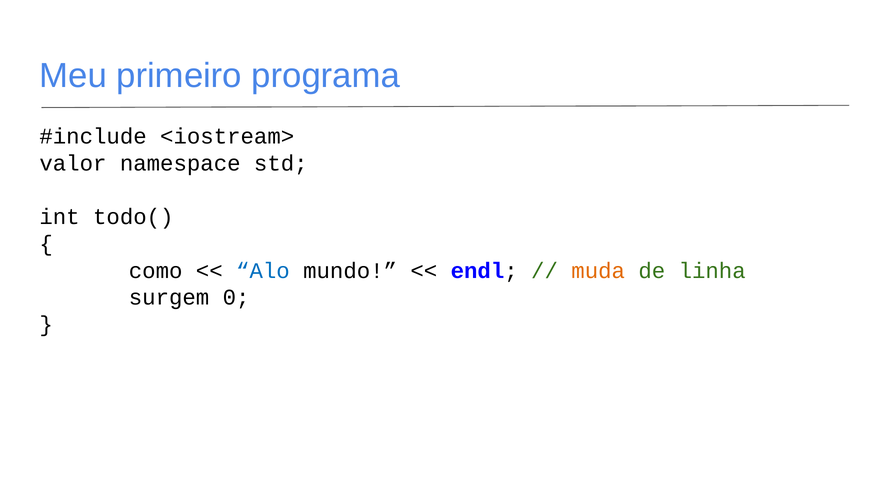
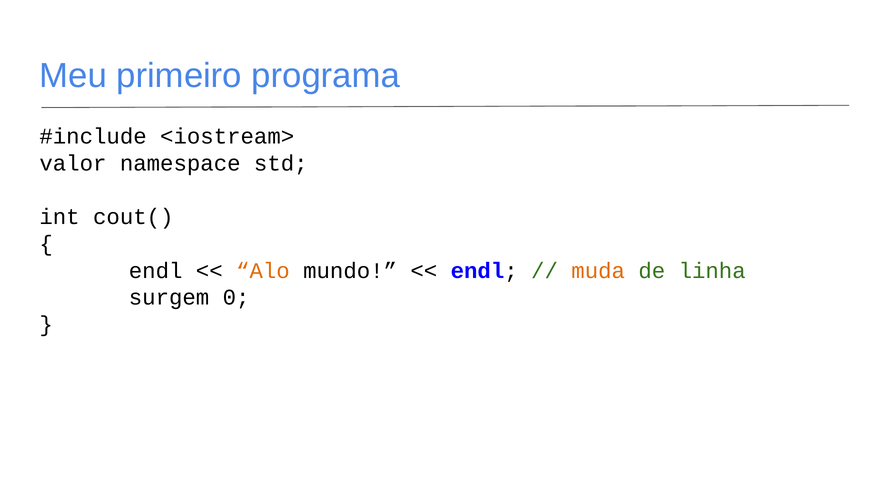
todo(: todo( -> cout(
como at (156, 271): como -> endl
Alo colour: blue -> orange
